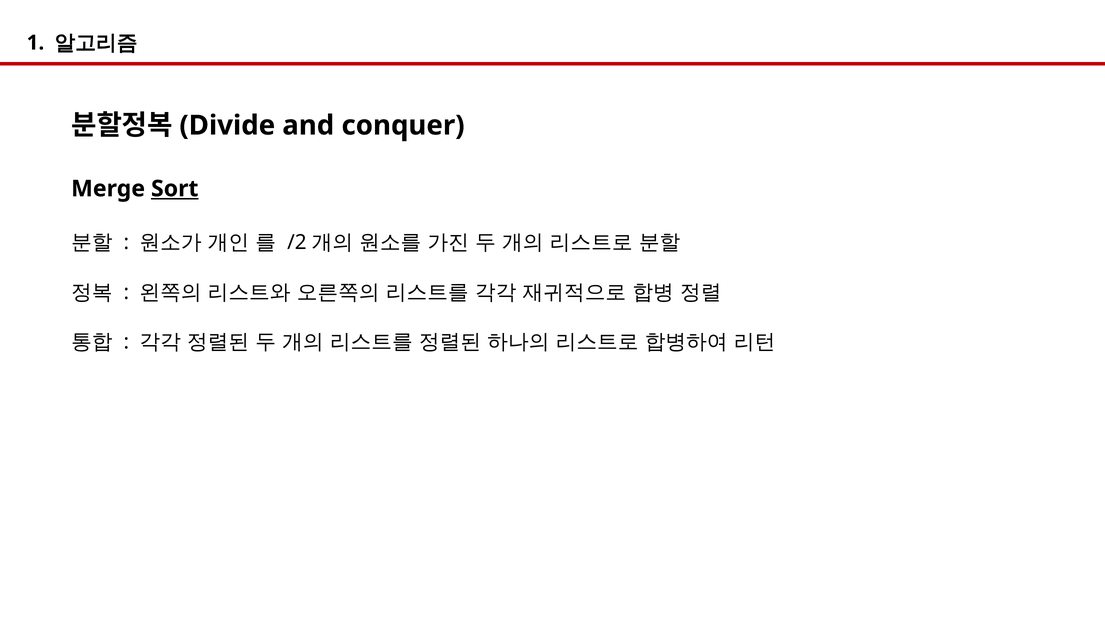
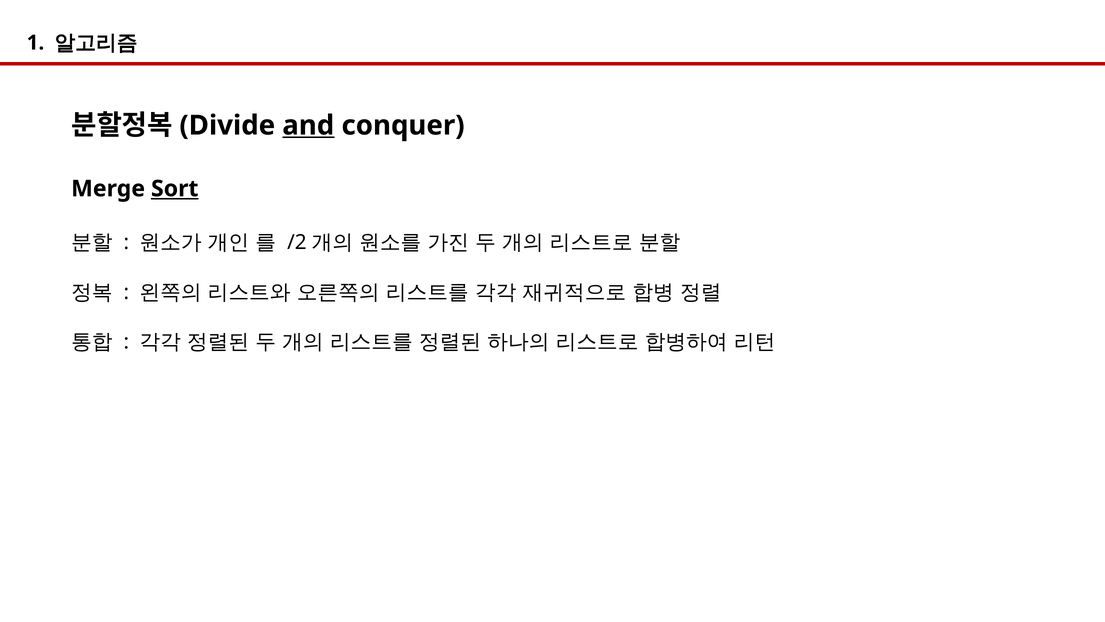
and underline: none -> present
